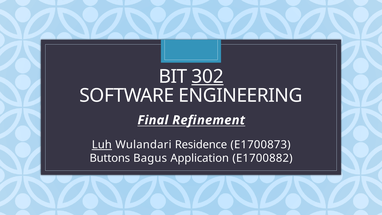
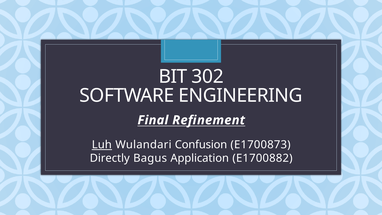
302 underline: present -> none
Residence: Residence -> Confusion
Buttons: Buttons -> Directly
